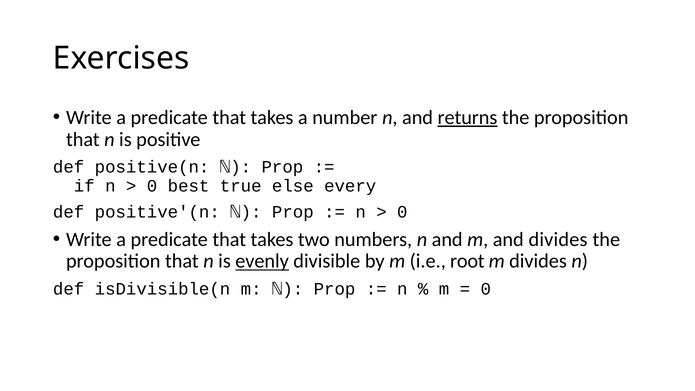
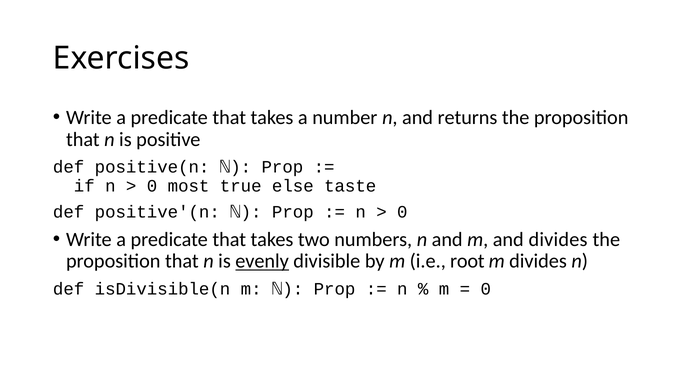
returns underline: present -> none
best: best -> most
every: every -> taste
